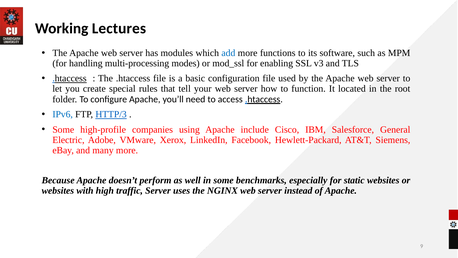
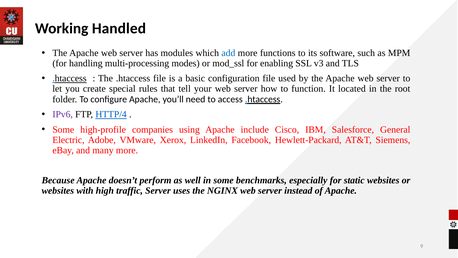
Lectures: Lectures -> Handled
IPv6 colour: blue -> purple
HTTP/3: HTTP/3 -> HTTP/4
